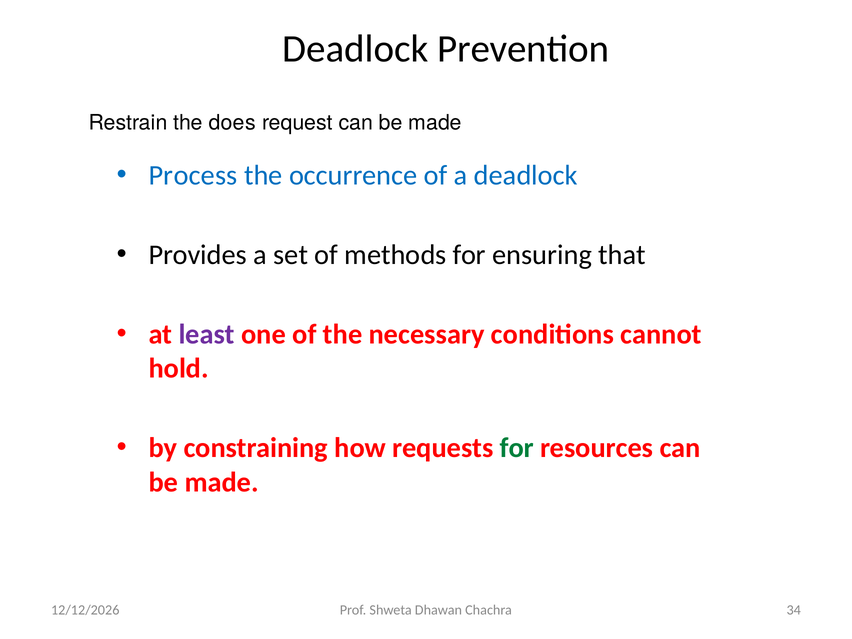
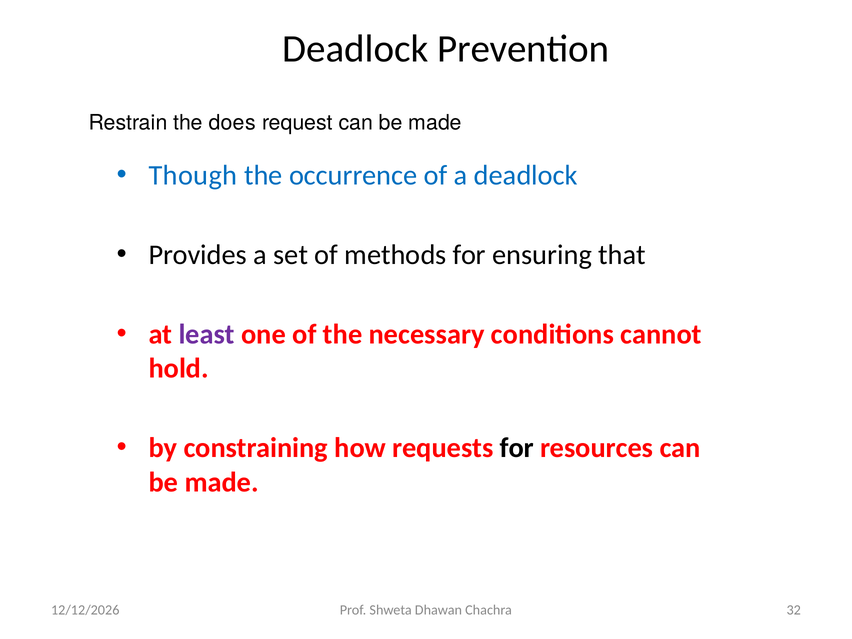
Process: Process -> Though
for at (517, 448) colour: green -> black
34: 34 -> 32
